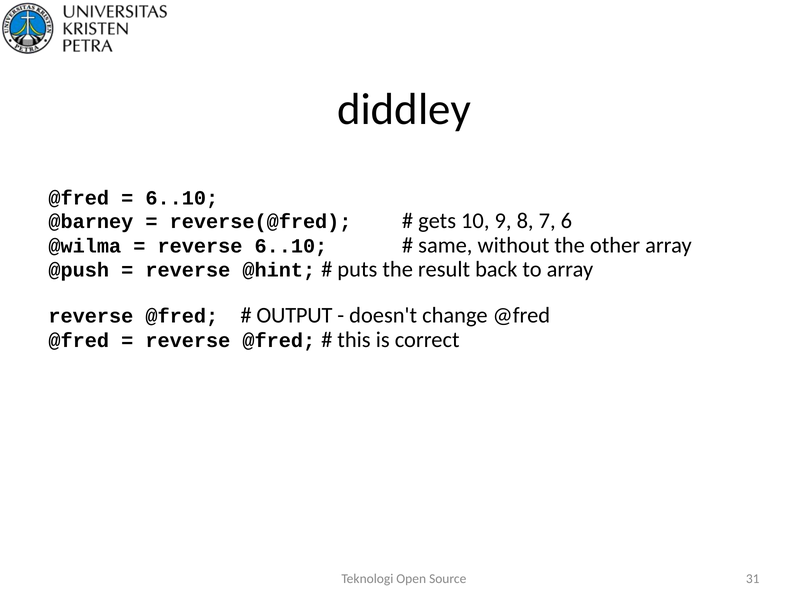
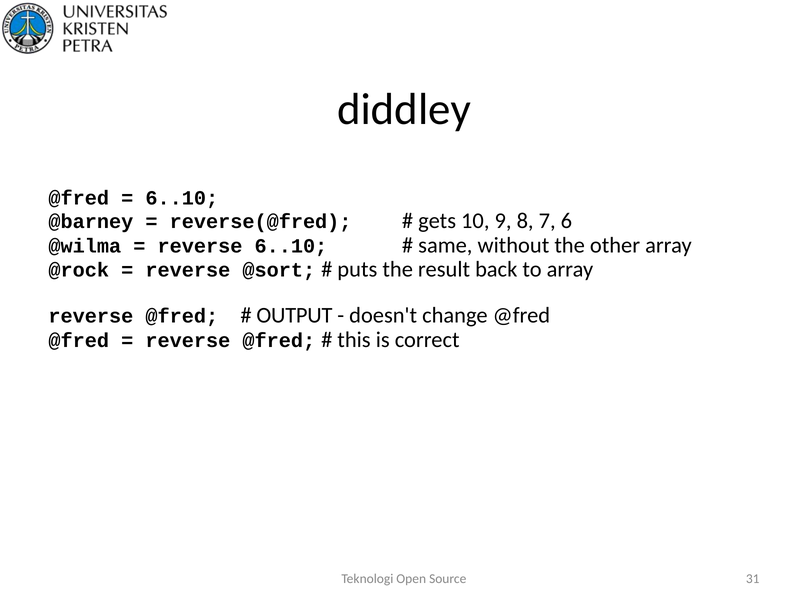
@push: @push -> @rock
@hint: @hint -> @sort
